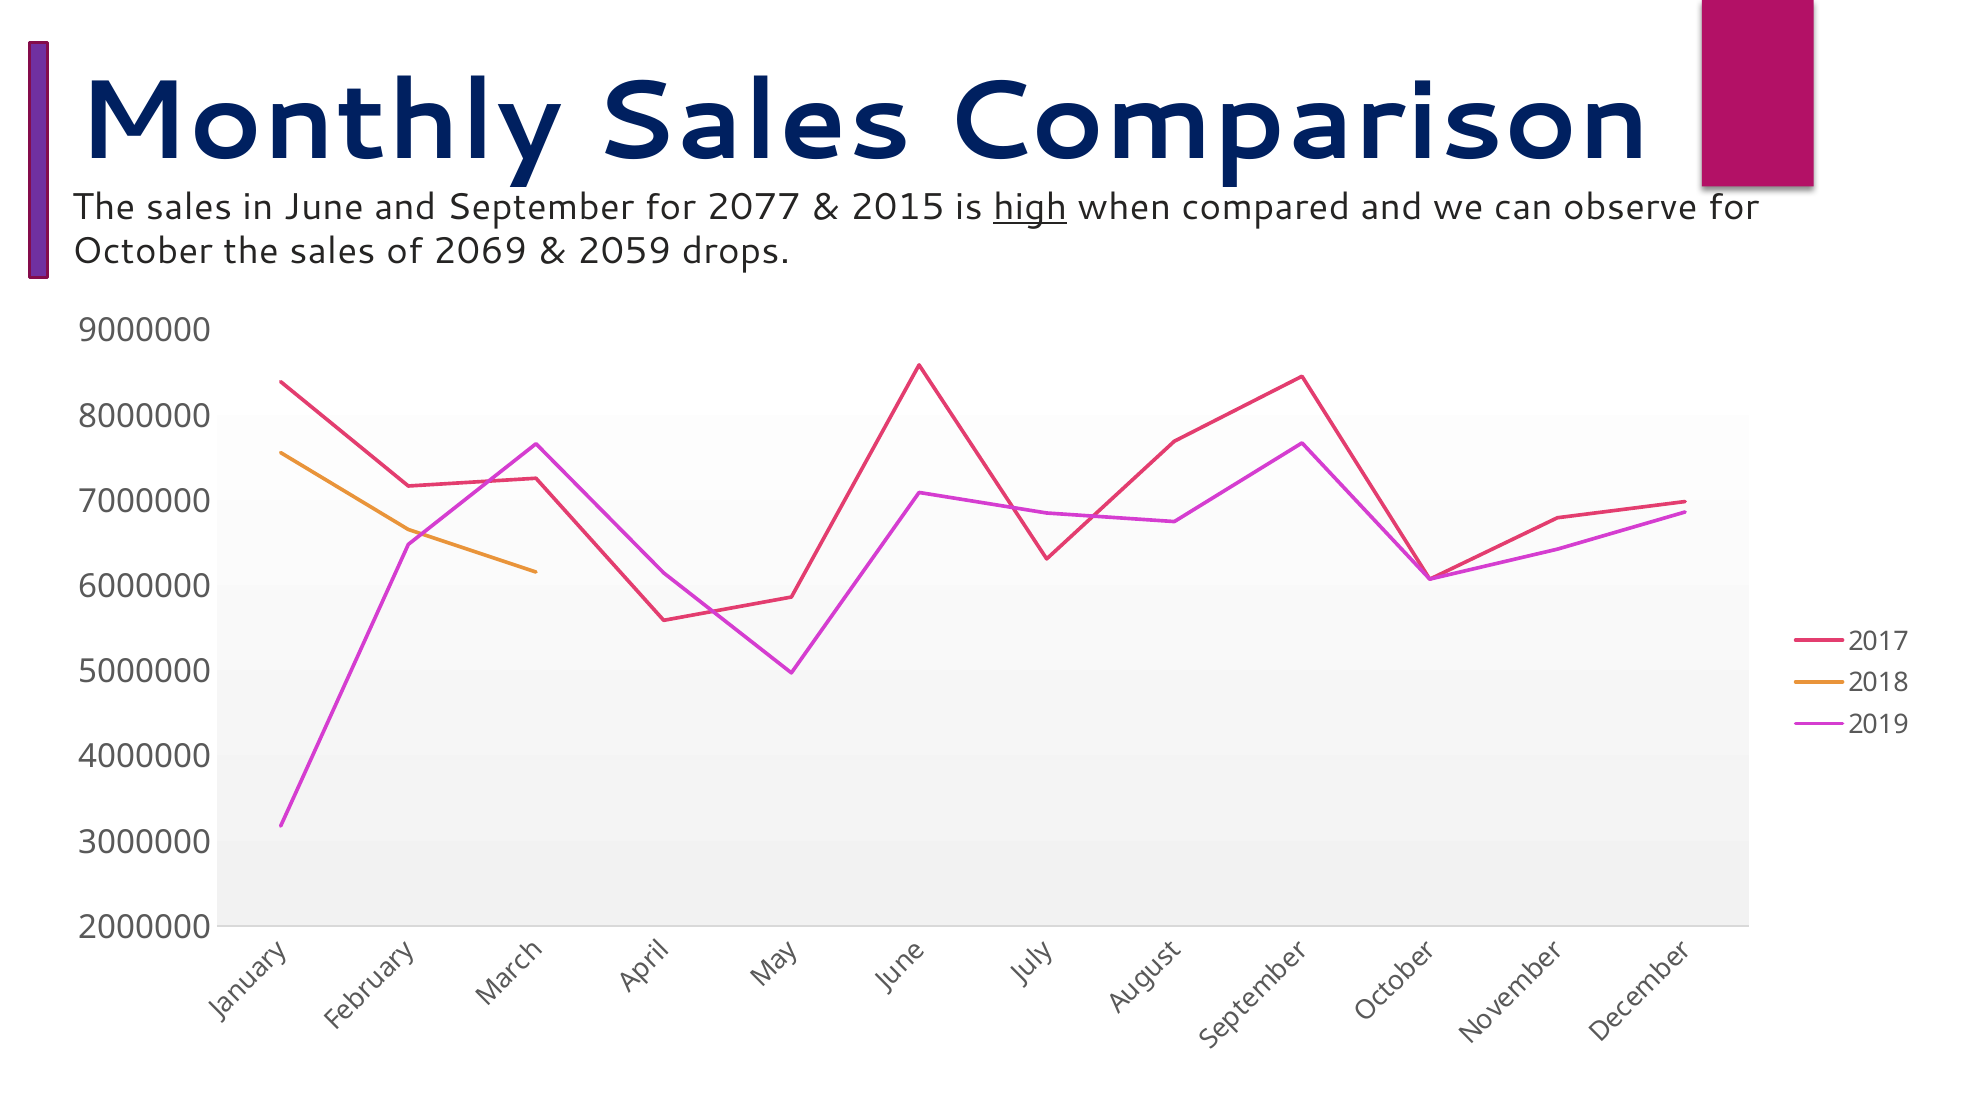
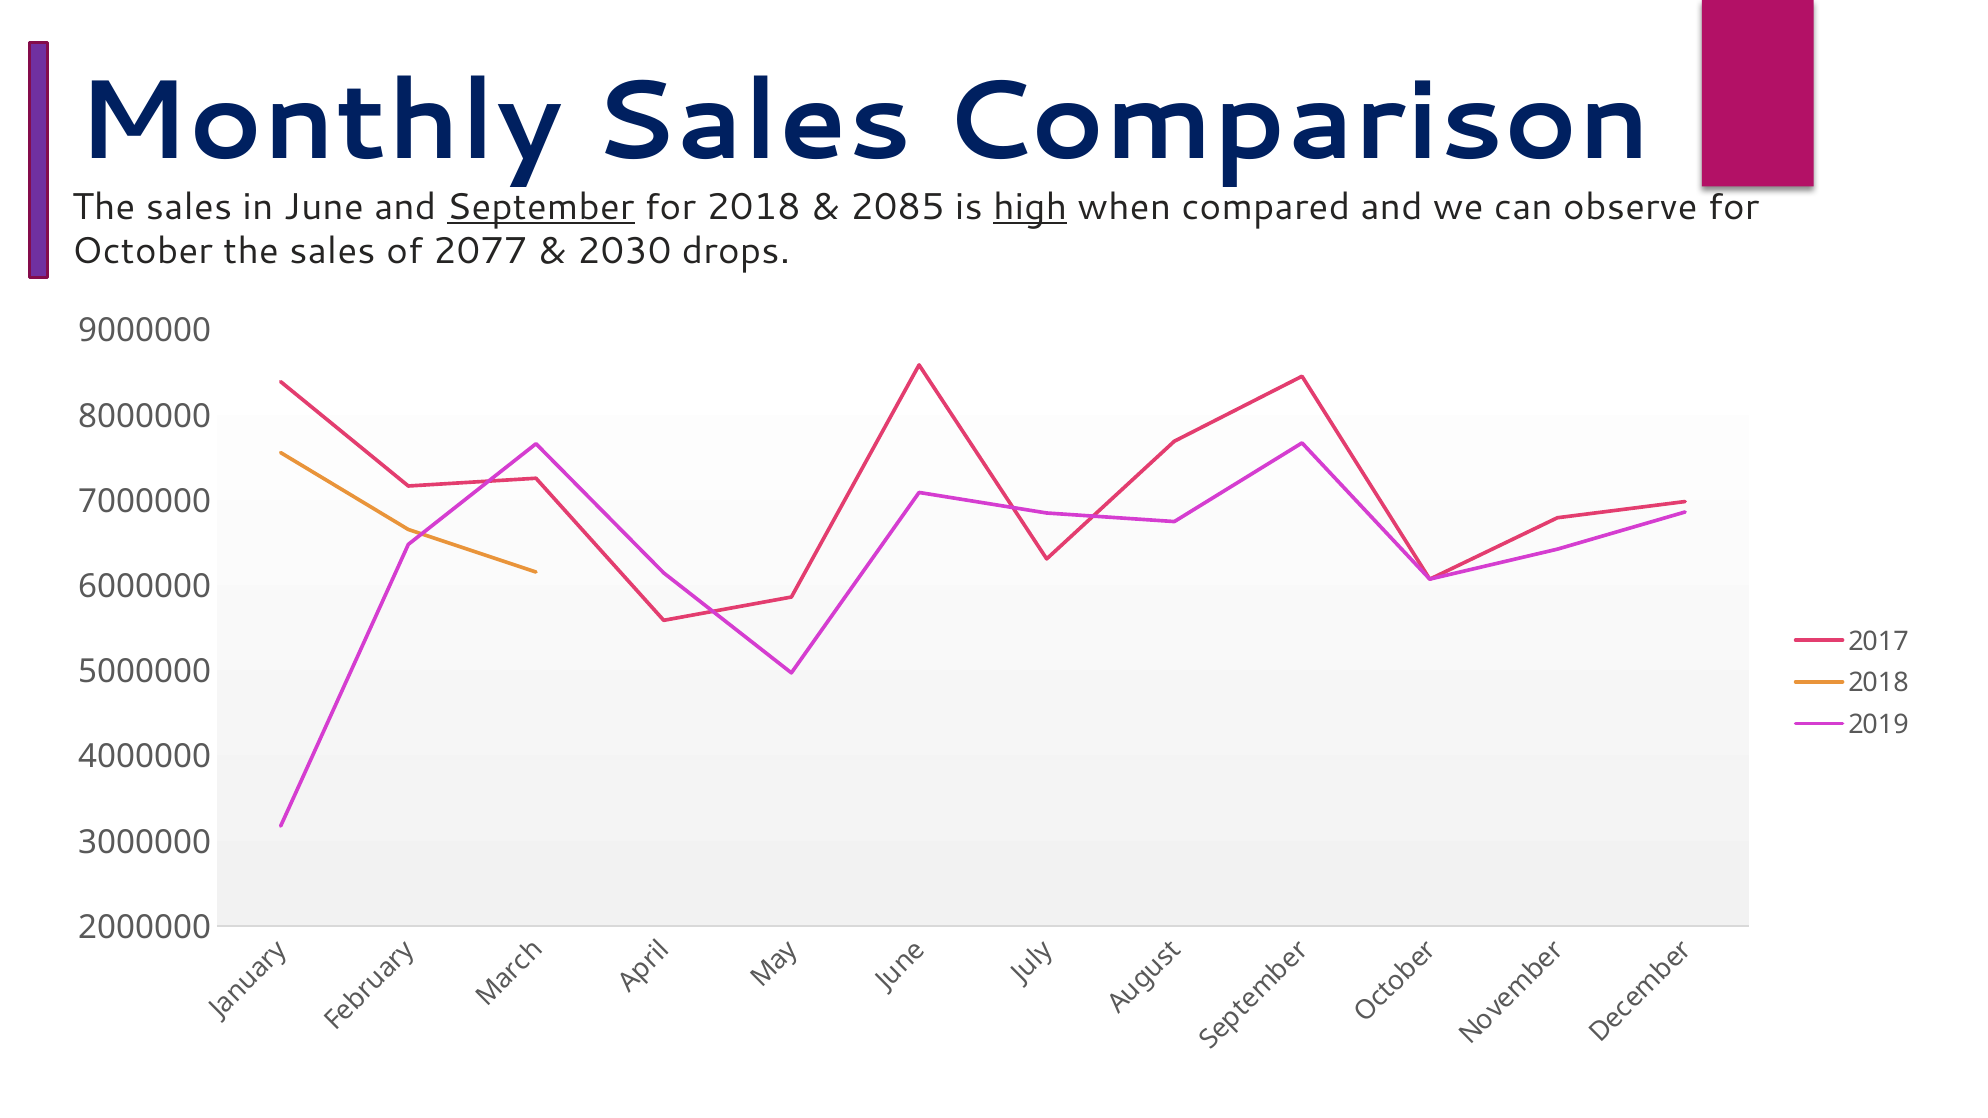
September underline: none -> present
for 2077: 2077 -> 2018
2015: 2015 -> 2085
2069: 2069 -> 2077
2059: 2059 -> 2030
